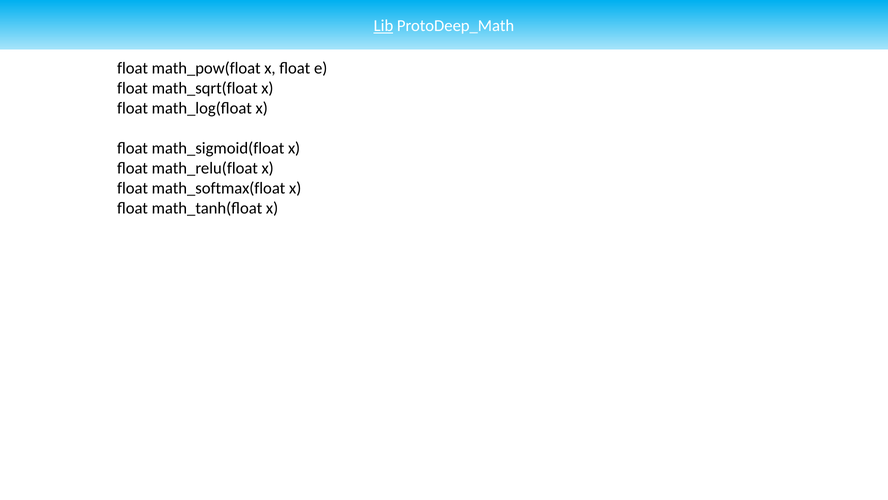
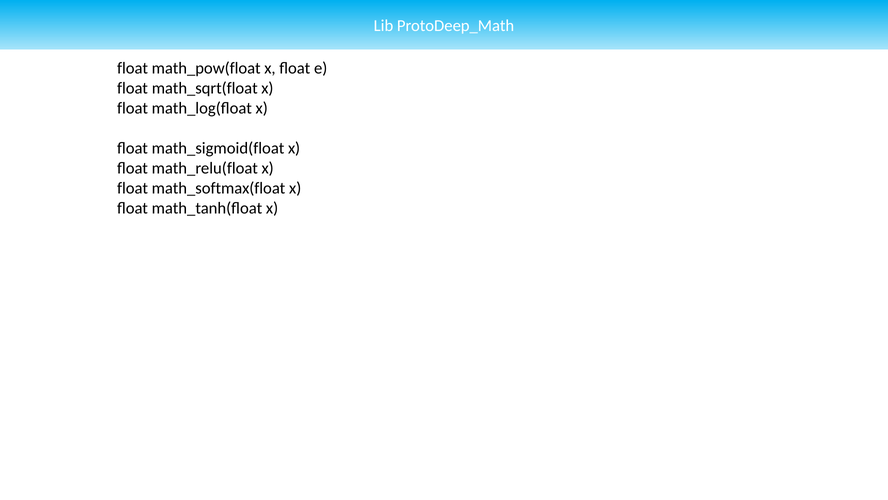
Lib underline: present -> none
